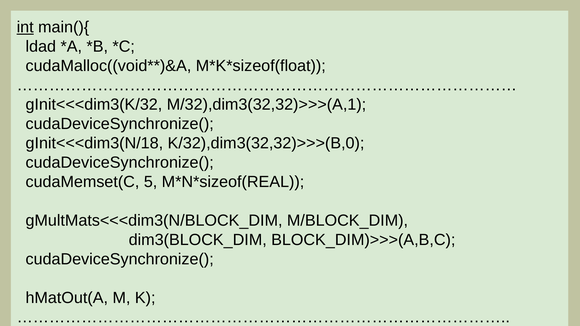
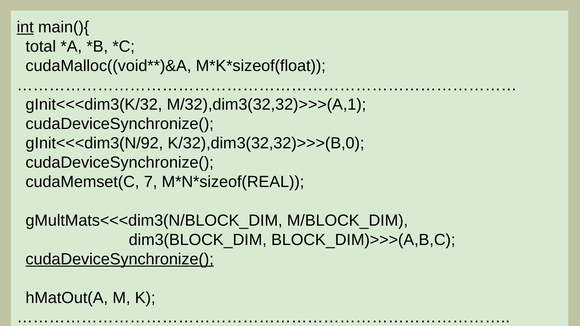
ldad: ldad -> total
gInit<<<dim3(N/18: gInit<<<dim3(N/18 -> gInit<<<dim3(N/92
5: 5 -> 7
cudaDeviceSynchronize( at (120, 259) underline: none -> present
